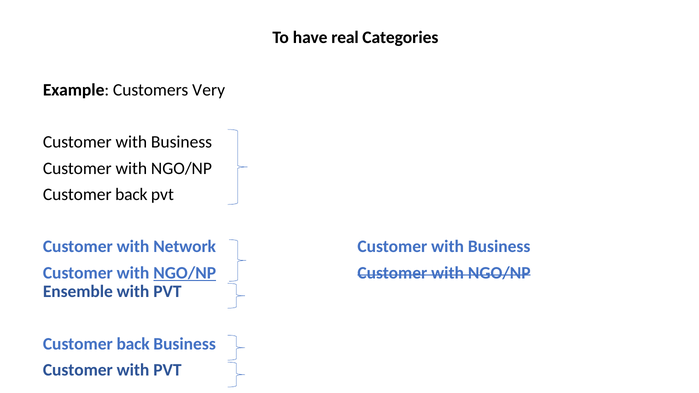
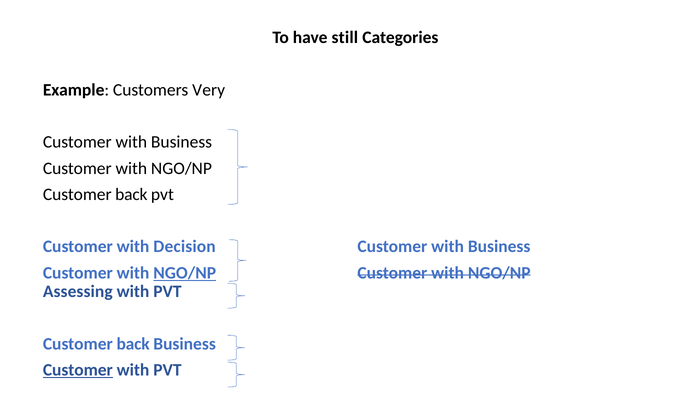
real: real -> still
Network: Network -> Decision
Ensemble: Ensemble -> Assessing
Customer at (78, 370) underline: none -> present
